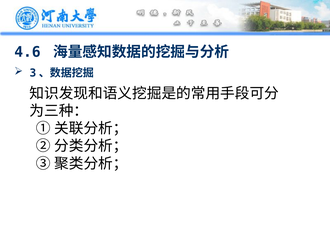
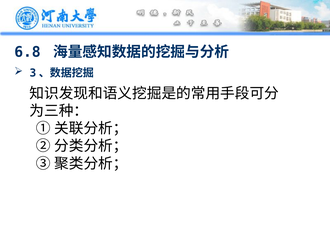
4.6: 4.6 -> 6.8
